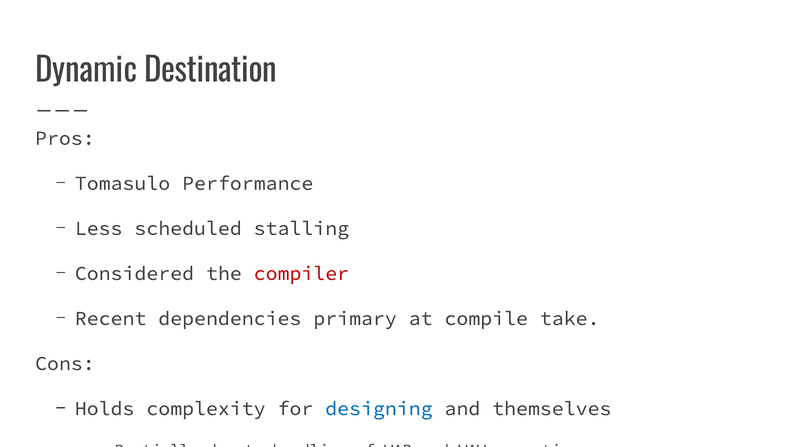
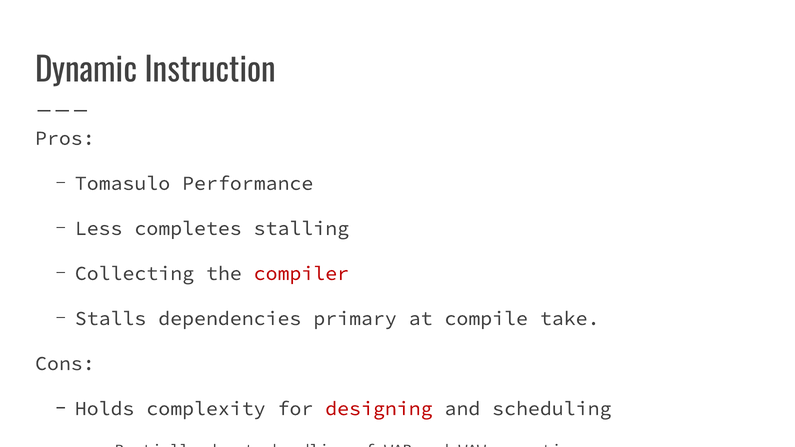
Destination: Destination -> Instruction
scheduled: scheduled -> completes
Considered: Considered -> Collecting
Recent: Recent -> Stalls
designing colour: blue -> red
themselves: themselves -> scheduling
